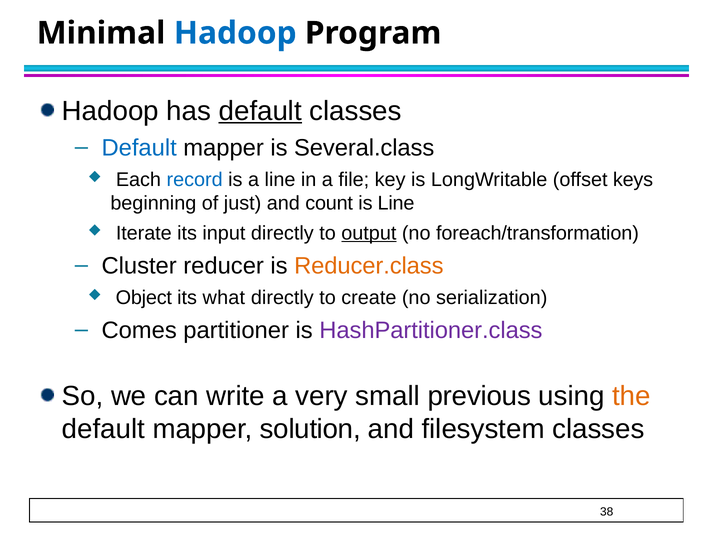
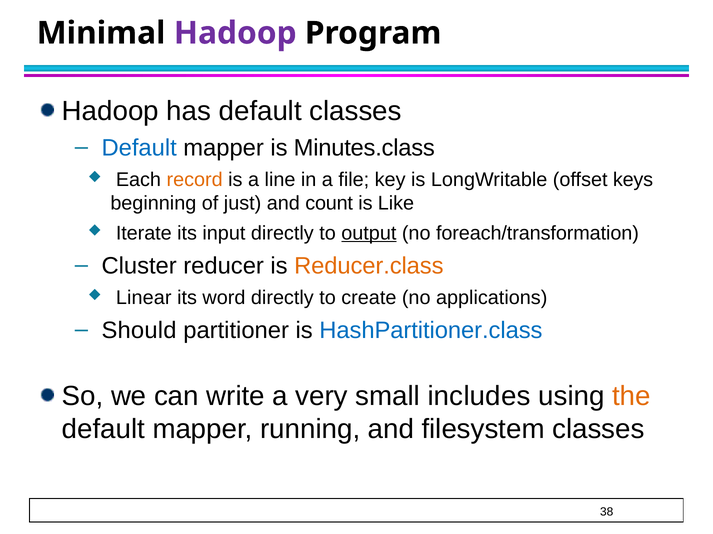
Hadoop at (235, 33) colour: blue -> purple
default at (260, 111) underline: present -> none
Several.class: Several.class -> Minutes.class
record colour: blue -> orange
is Line: Line -> Like
Object: Object -> Linear
what: what -> word
serialization: serialization -> applications
Comes: Comes -> Should
HashPartitioner.class colour: purple -> blue
previous: previous -> includes
solution: solution -> running
